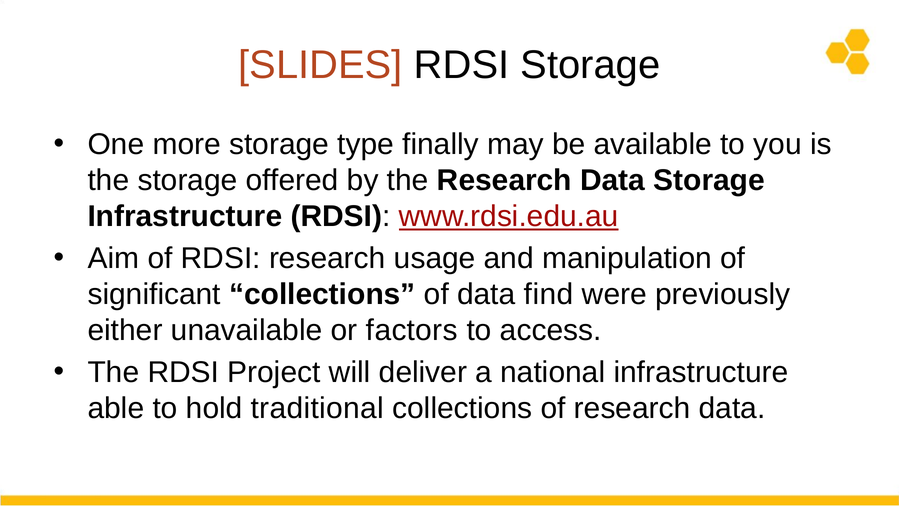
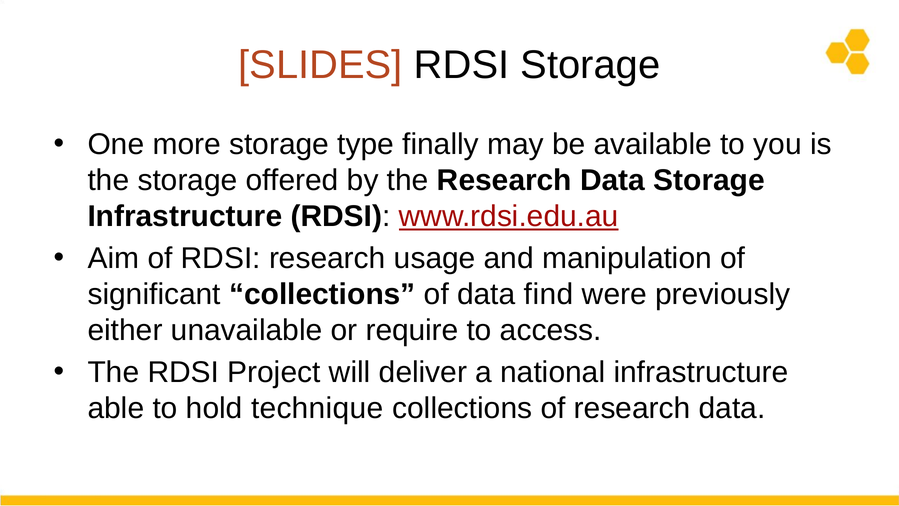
factors: factors -> require
traditional: traditional -> technique
